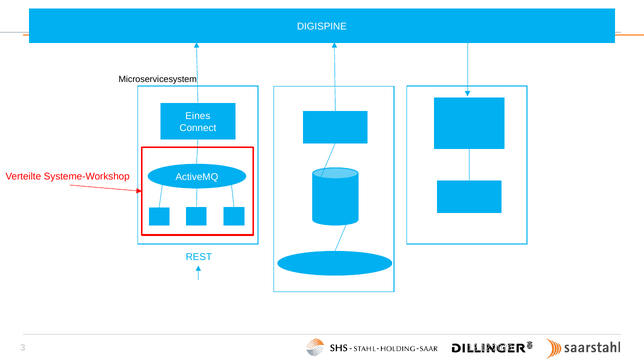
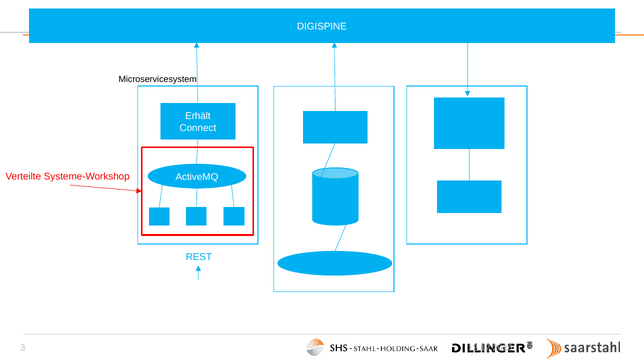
Eines: Eines -> Erhält
